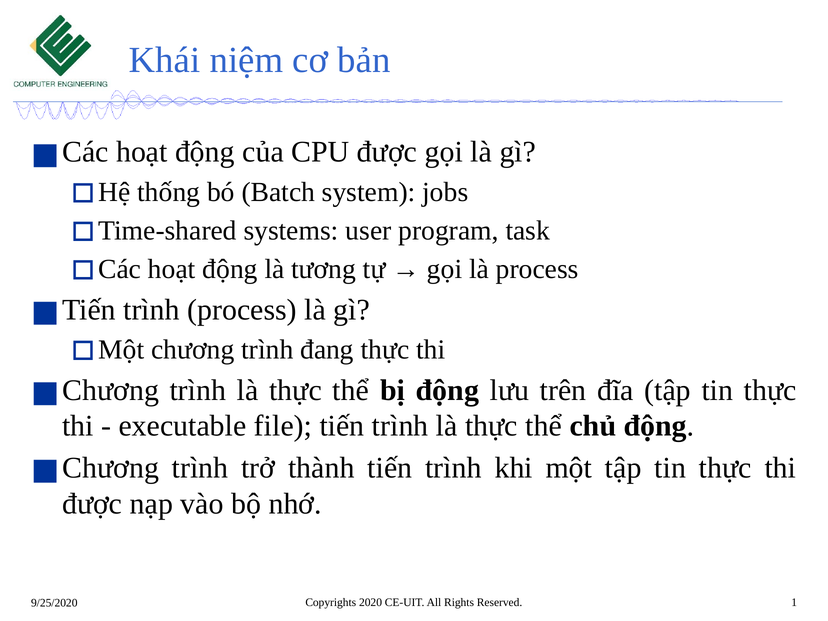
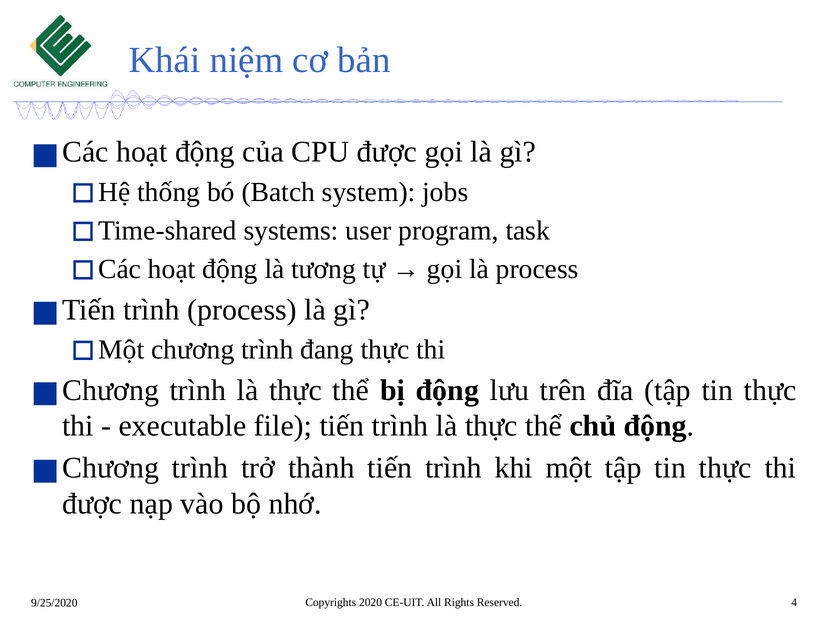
1: 1 -> 4
